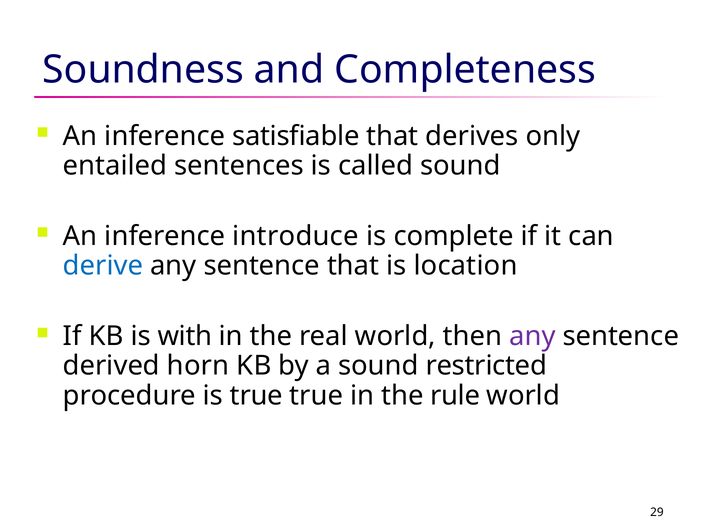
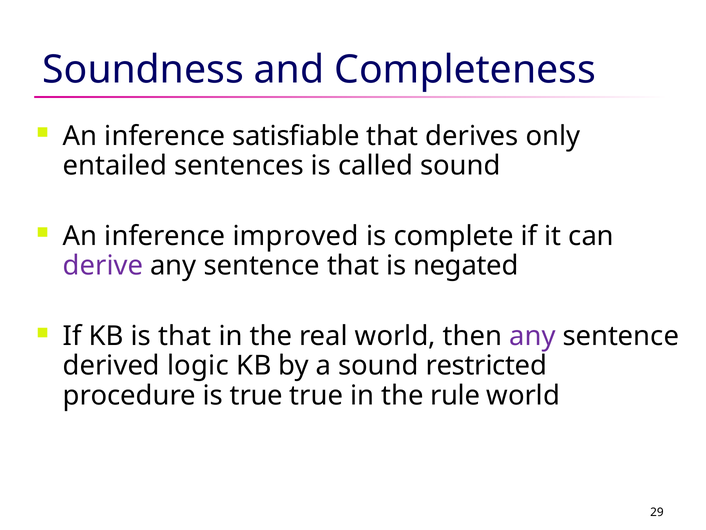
introduce: introduce -> improved
derive colour: blue -> purple
location: location -> negated
is with: with -> that
horn: horn -> logic
